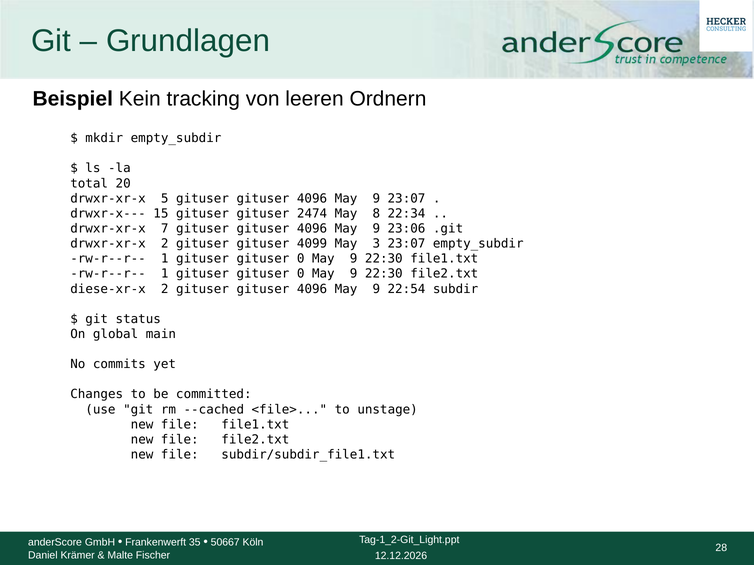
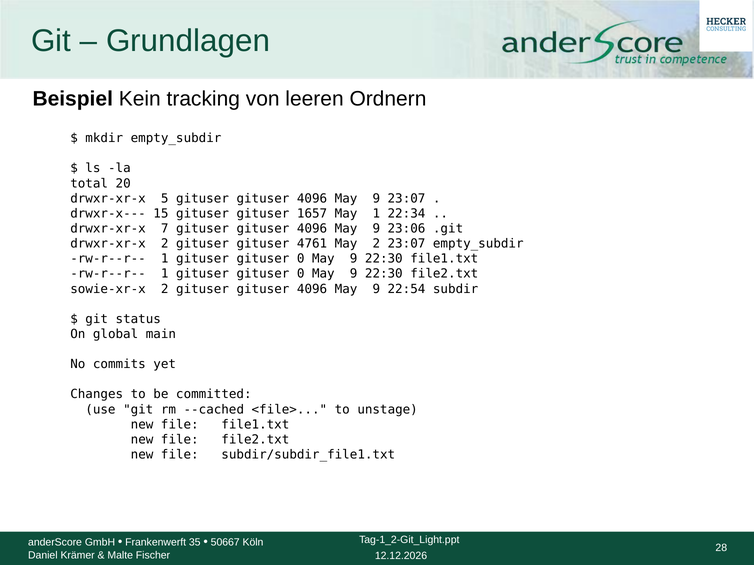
2474: 2474 -> 1657
May 8: 8 -> 1
4099: 4099 -> 4761
May 3: 3 -> 2
diese-xr-x: diese-xr-x -> sowie-xr-x
